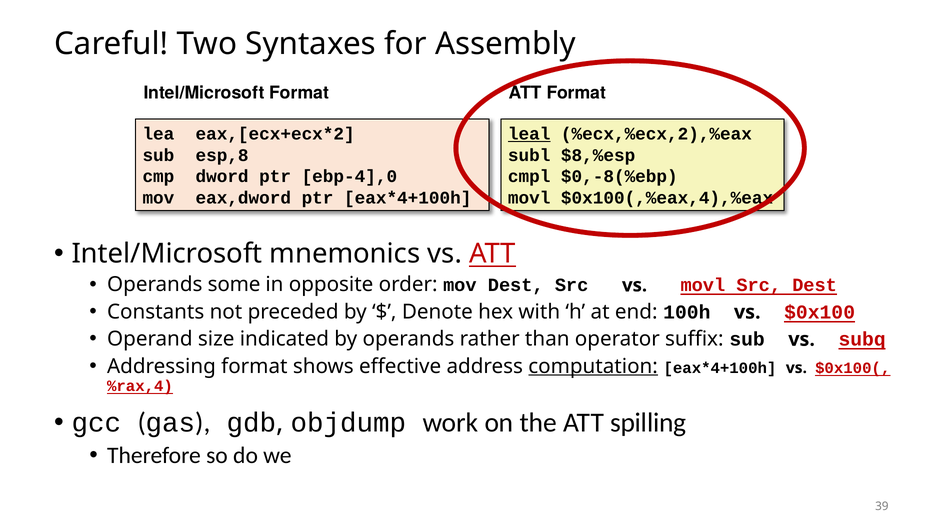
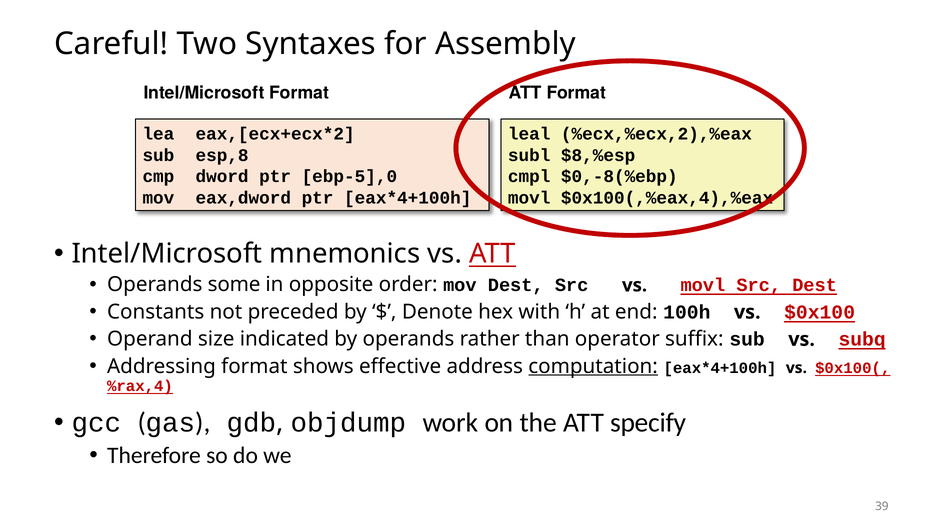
leal underline: present -> none
ebp-4],0: ebp-4],0 -> ebp-5],0
spilling: spilling -> specify
